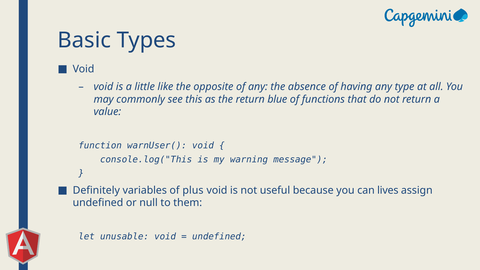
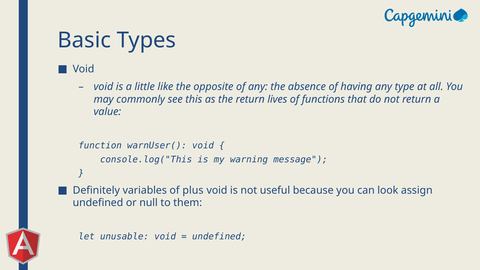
blue: blue -> lives
lives: lives -> look
